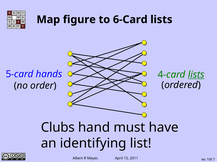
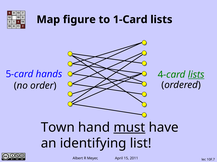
6-Card: 6-Card -> 1-Card
Clubs: Clubs -> Town
must underline: none -> present
